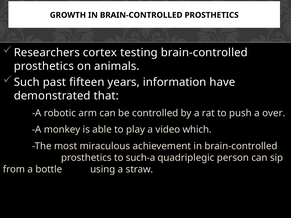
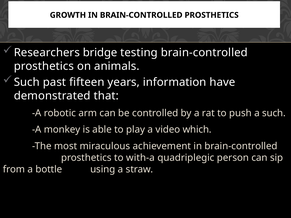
cortex: cortex -> bridge
a over: over -> such
such-a: such-a -> with-a
